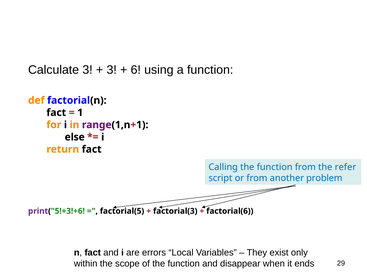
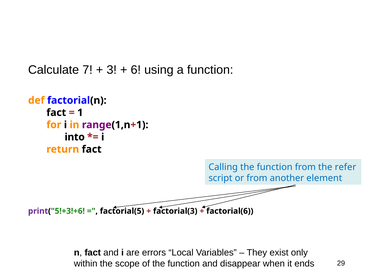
Calculate 3: 3 -> 7
else: else -> into
problem: problem -> element
